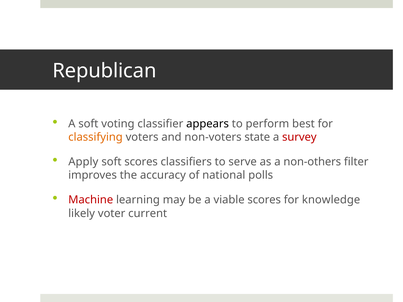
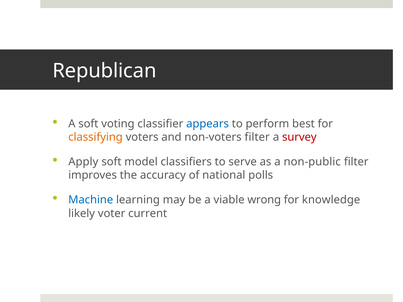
appears colour: black -> blue
non-voters state: state -> filter
soft scores: scores -> model
non-others: non-others -> non-public
Machine colour: red -> blue
viable scores: scores -> wrong
